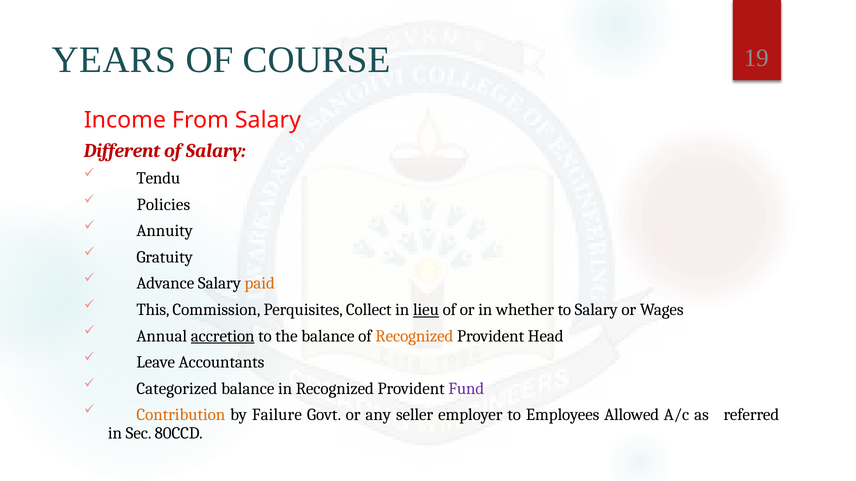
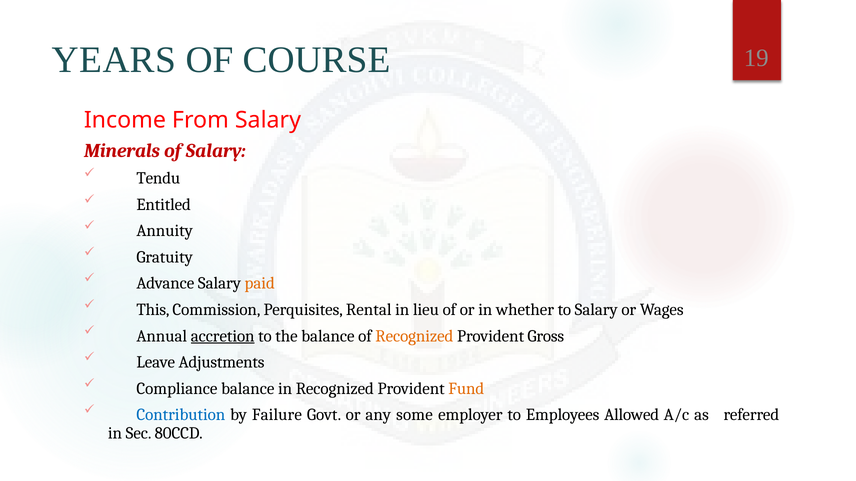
Different: Different -> Minerals
Policies: Policies -> Entitled
Collect: Collect -> Rental
lieu underline: present -> none
Head: Head -> Gross
Accountants: Accountants -> Adjustments
Categorized: Categorized -> Compliance
Fund colour: purple -> orange
Contribution colour: orange -> blue
seller: seller -> some
